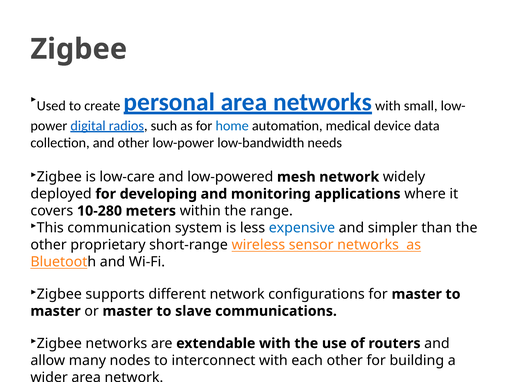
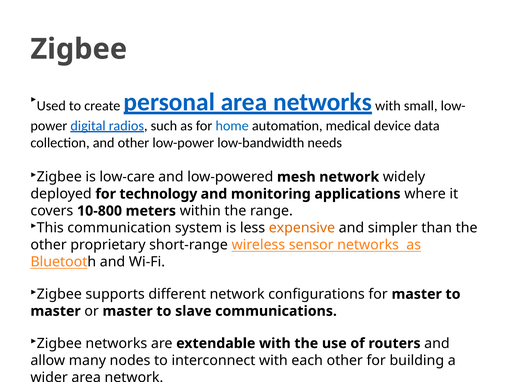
developing: developing -> technology
10-280: 10-280 -> 10-800
expensive colour: blue -> orange
